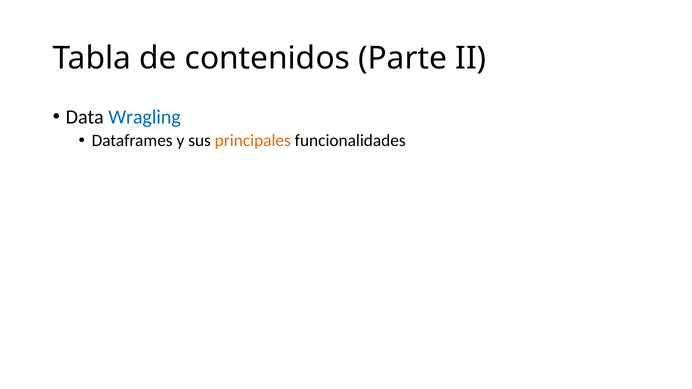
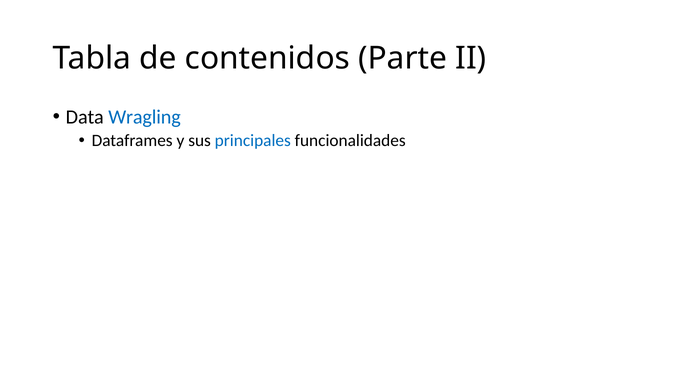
principales colour: orange -> blue
